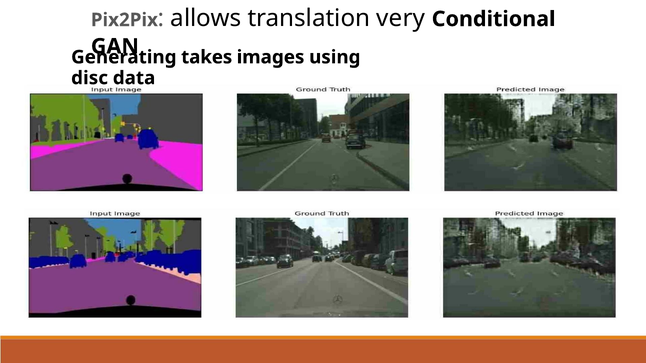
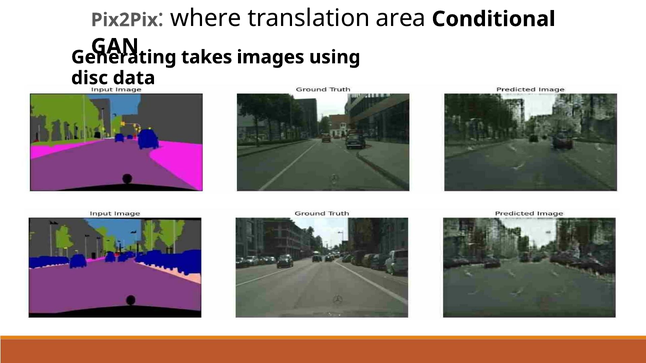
allows: allows -> where
very: very -> area
